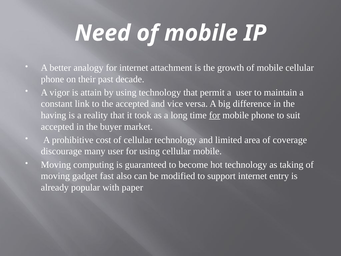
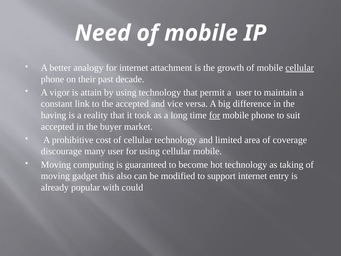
cellular at (300, 68) underline: none -> present
fast: fast -> this
paper: paper -> could
